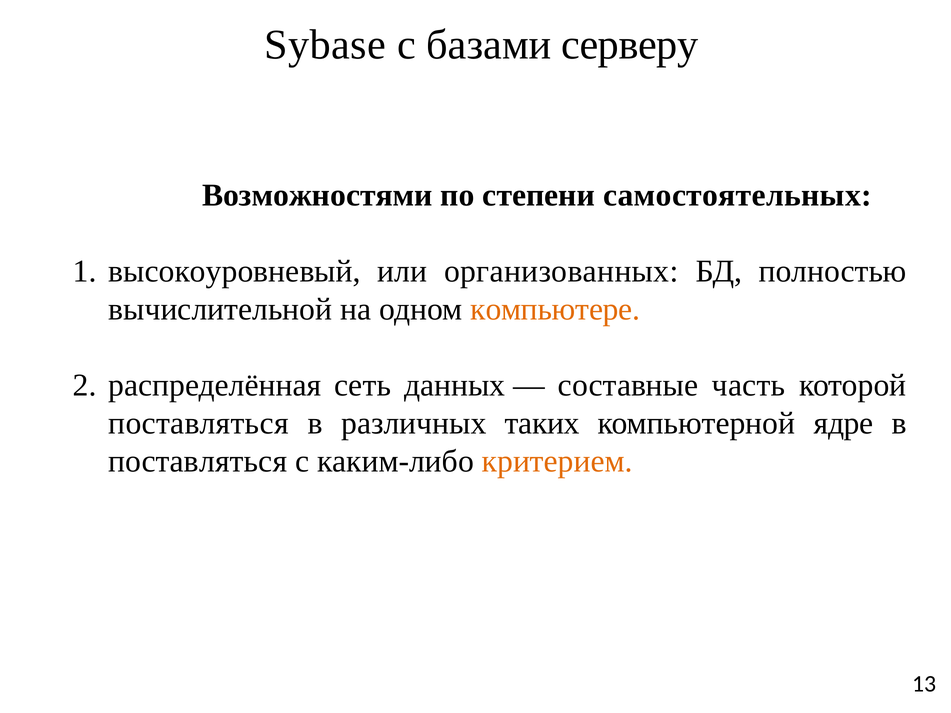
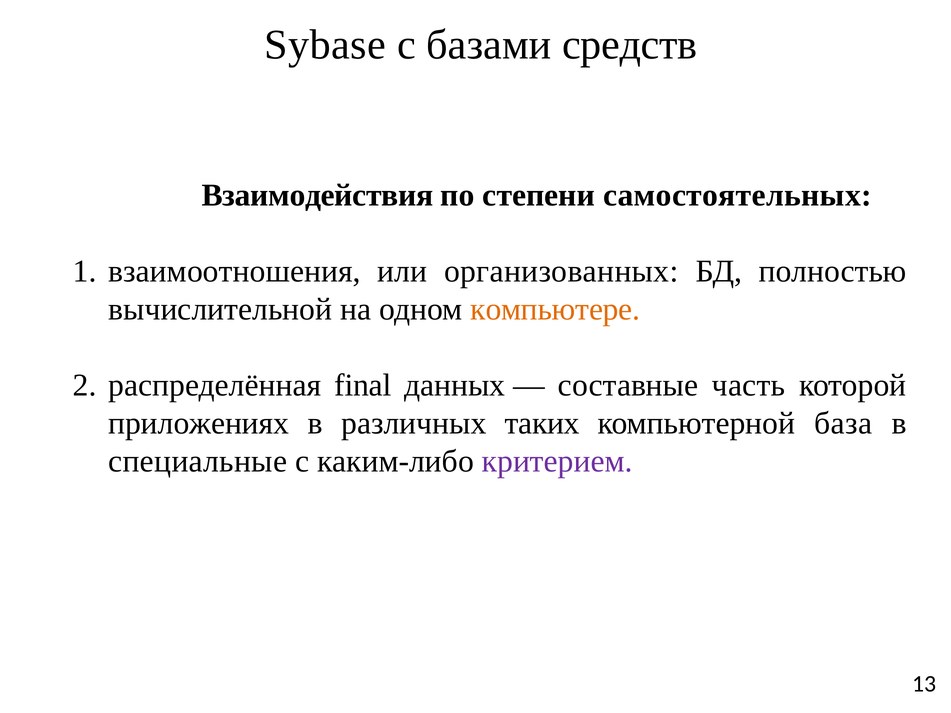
серверу: серверу -> средств
Возможностями: Возможностями -> Взаимодействия
высокоуровневый: высокоуровневый -> взаимоотношения
сеть: сеть -> final
поставляться at (198, 424): поставляться -> приложениях
ядре: ядре -> база
поставляться at (198, 462): поставляться -> специальные
критерием colour: orange -> purple
